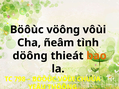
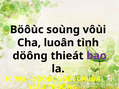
vöông: vöông -> soùng
ñeâm: ñeâm -> luoân
bao colour: orange -> purple
